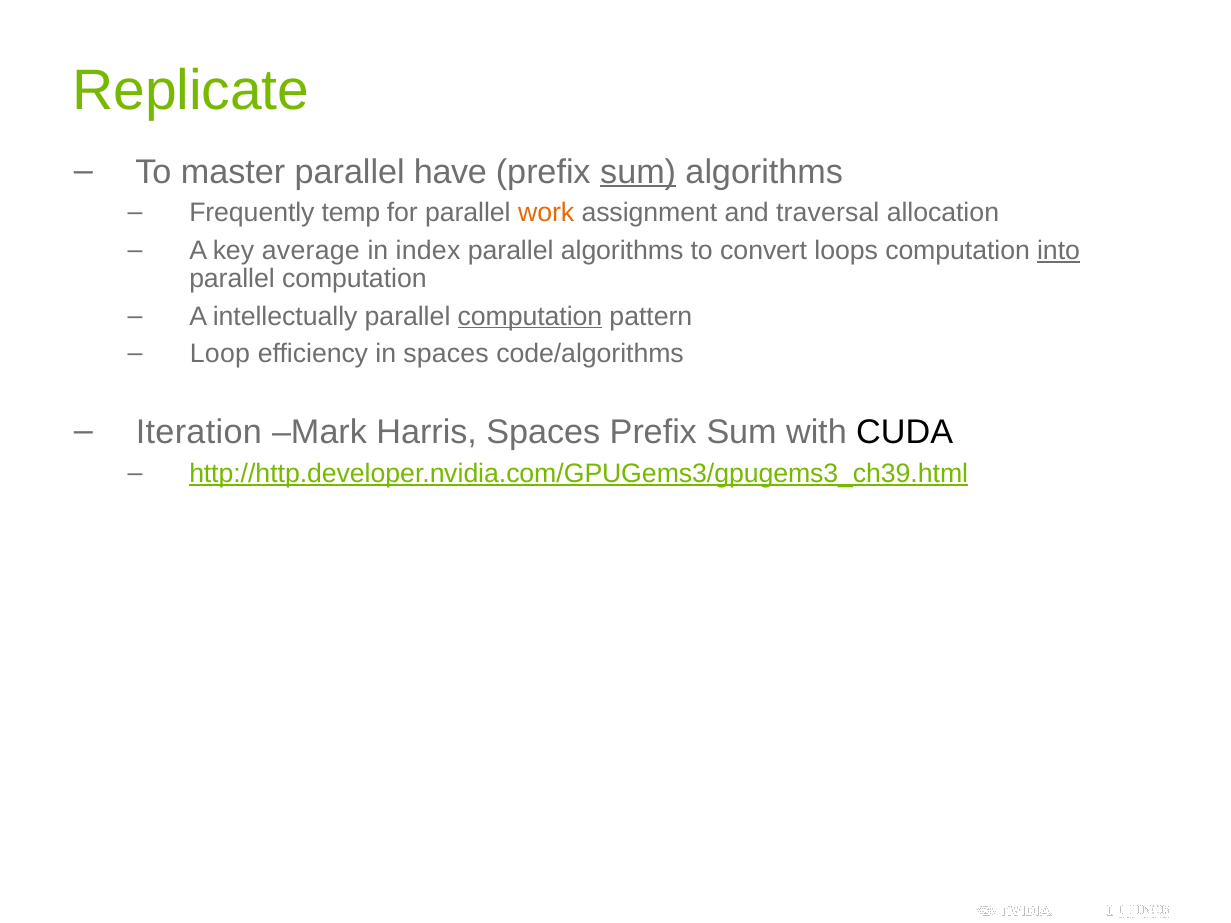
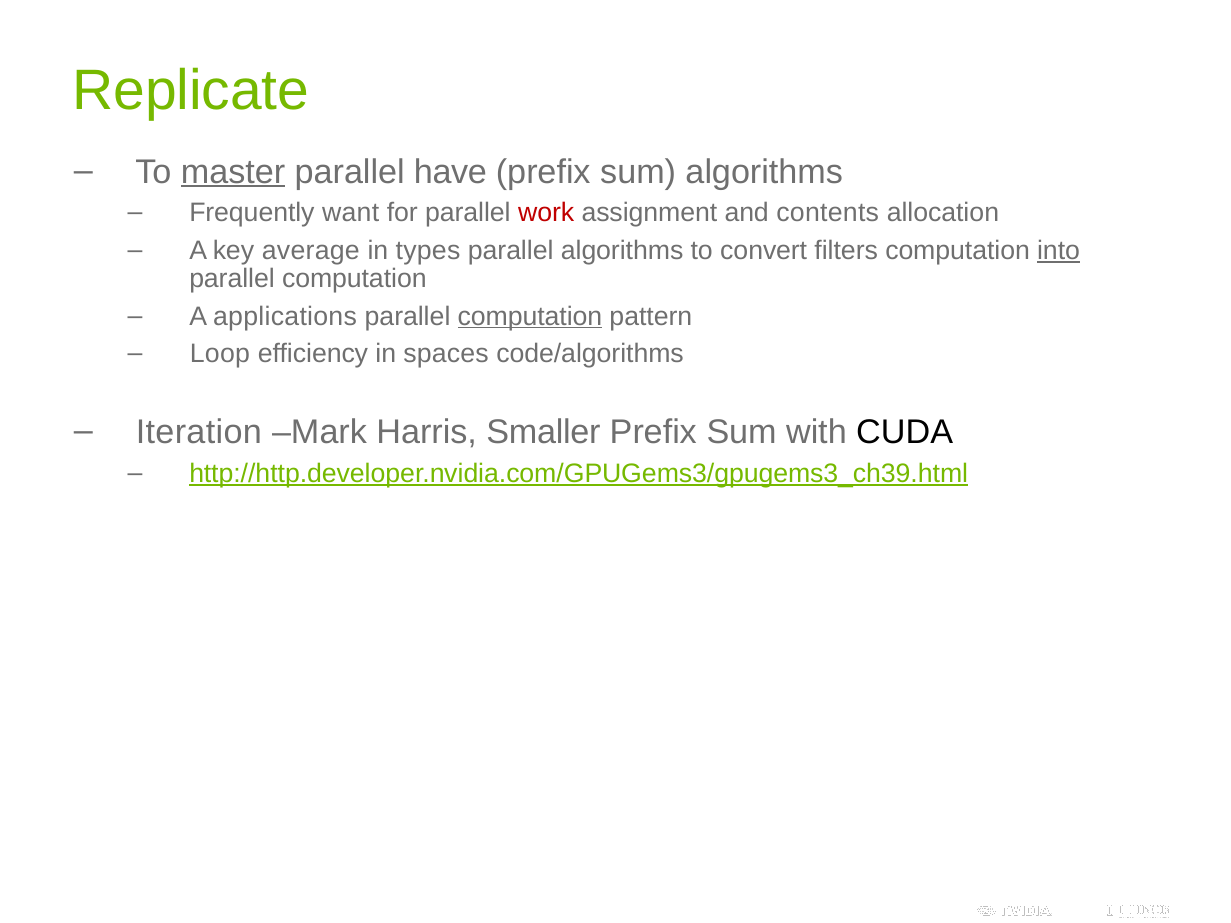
master underline: none -> present
sum at (638, 172) underline: present -> none
temp: temp -> want
work colour: orange -> red
traversal: traversal -> contents
index: index -> types
loops: loops -> filters
intellectually: intellectually -> applications
Harris Spaces: Spaces -> Smaller
